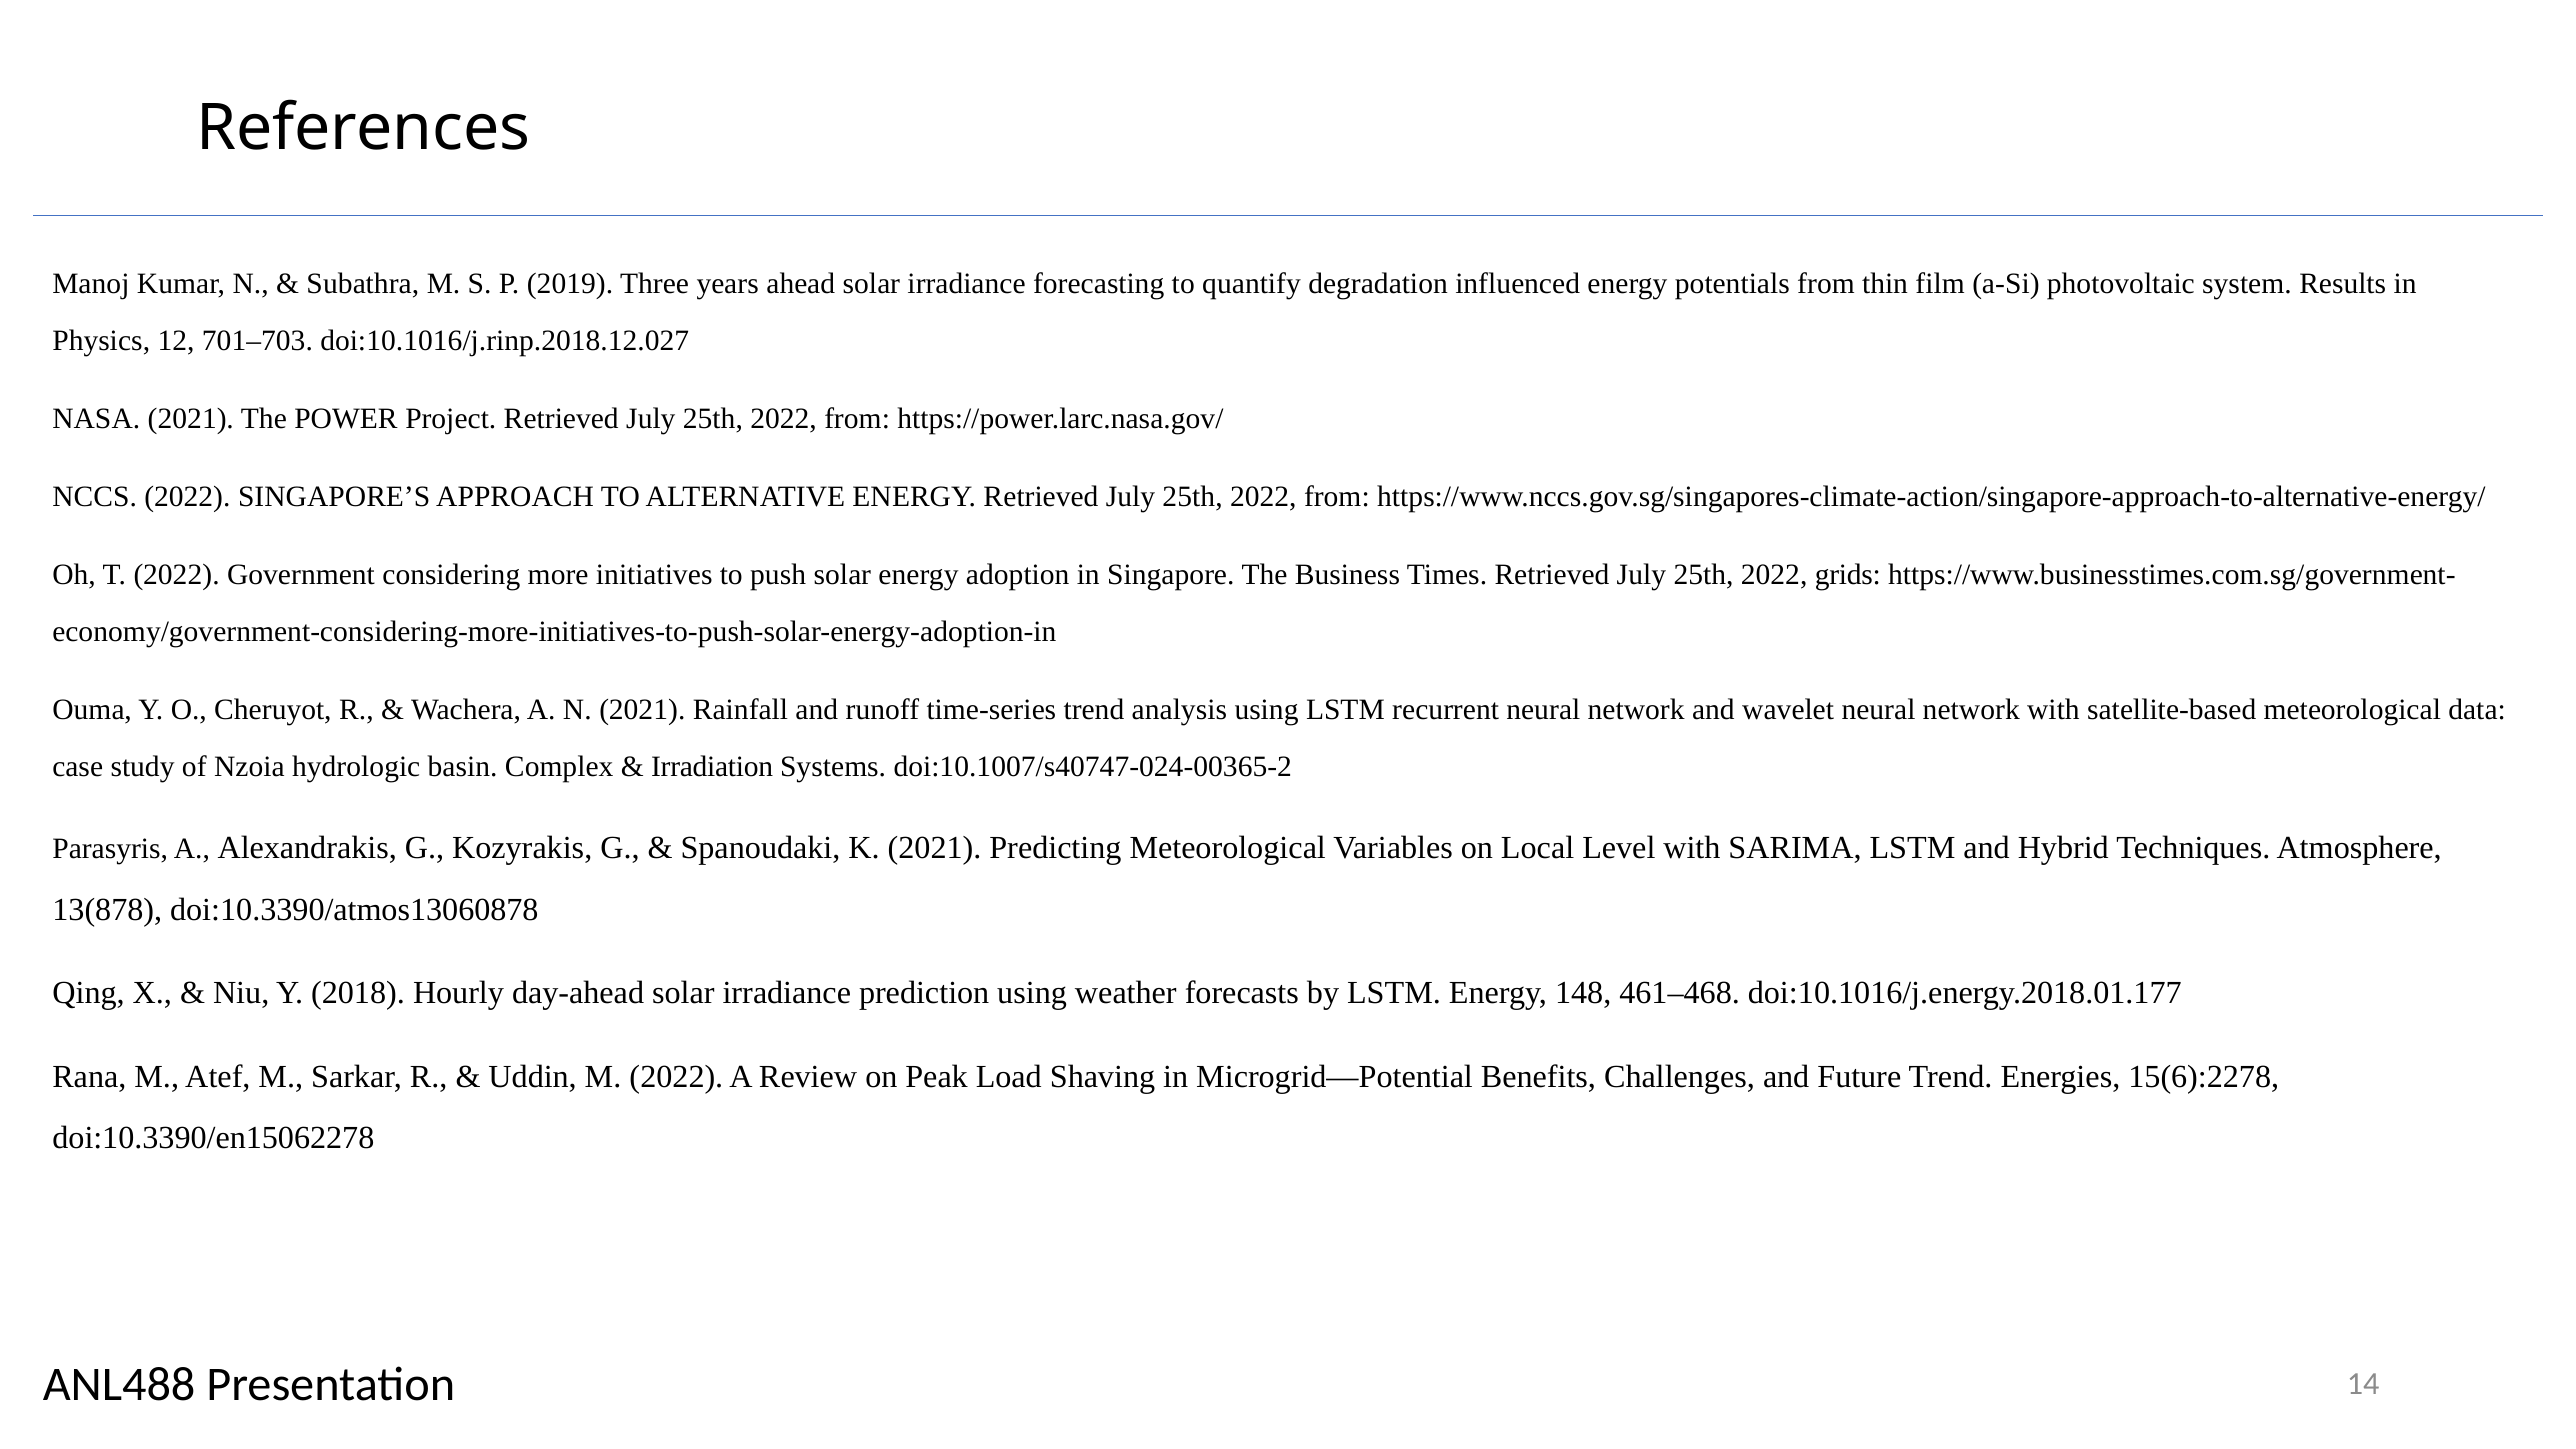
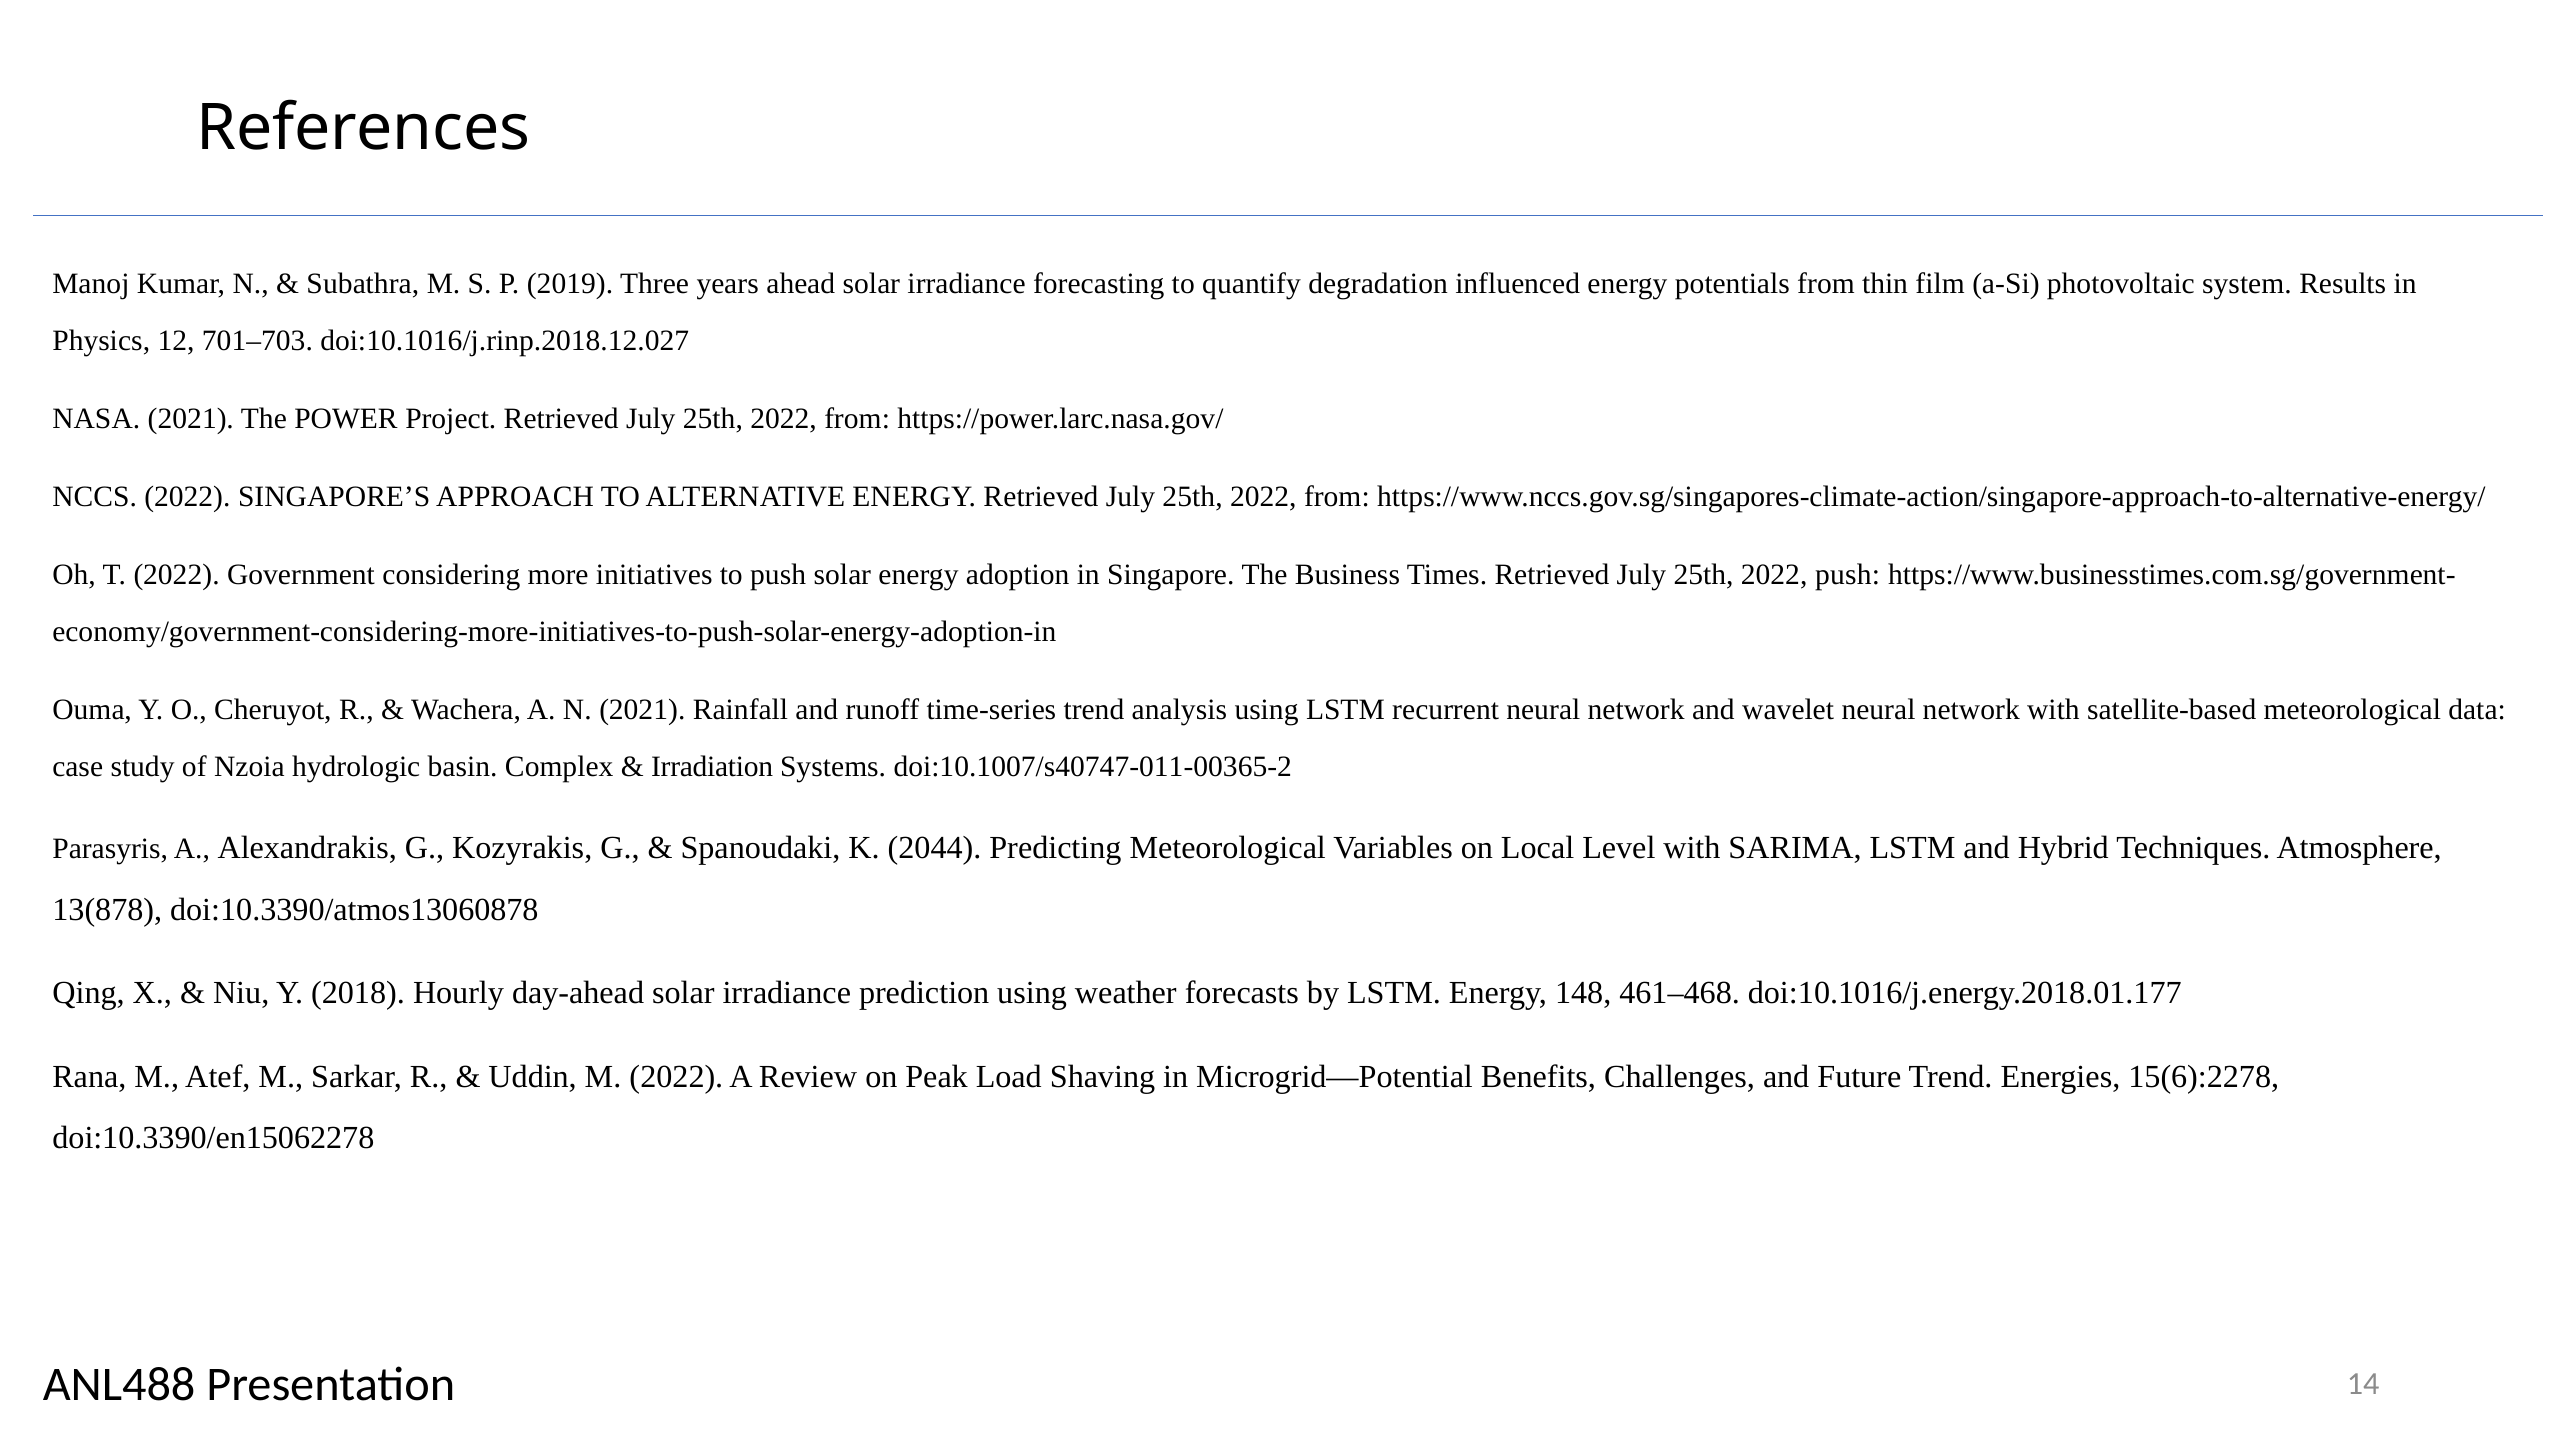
2022 grids: grids -> push
doi:10.1007/s40747-024-00365-2: doi:10.1007/s40747-024-00365-2 -> doi:10.1007/s40747-011-00365-2
K 2021: 2021 -> 2044
